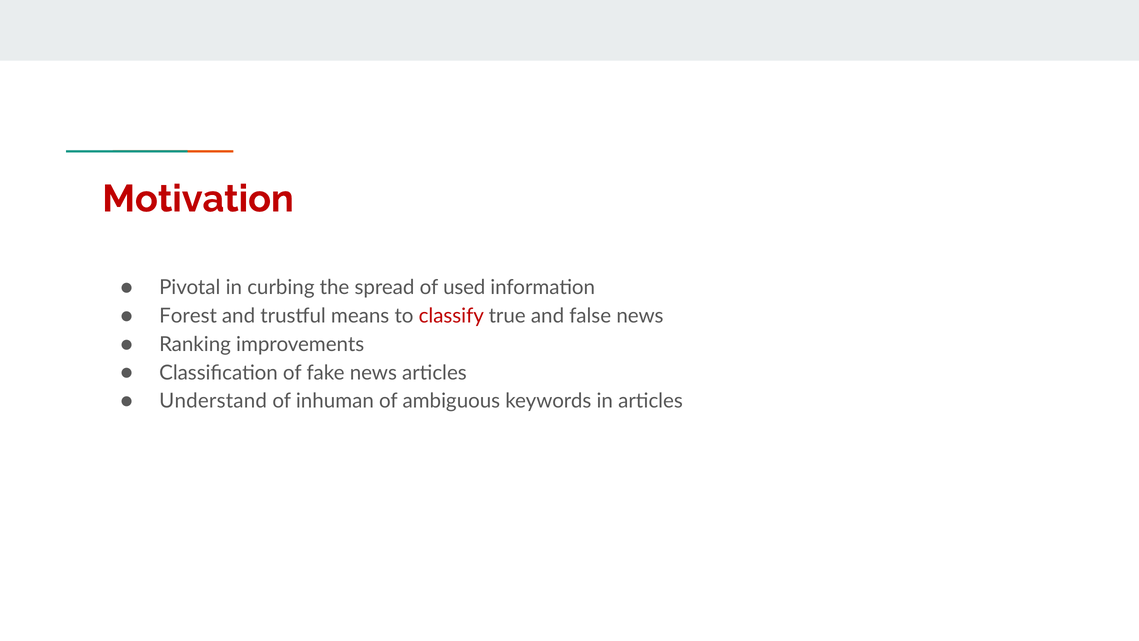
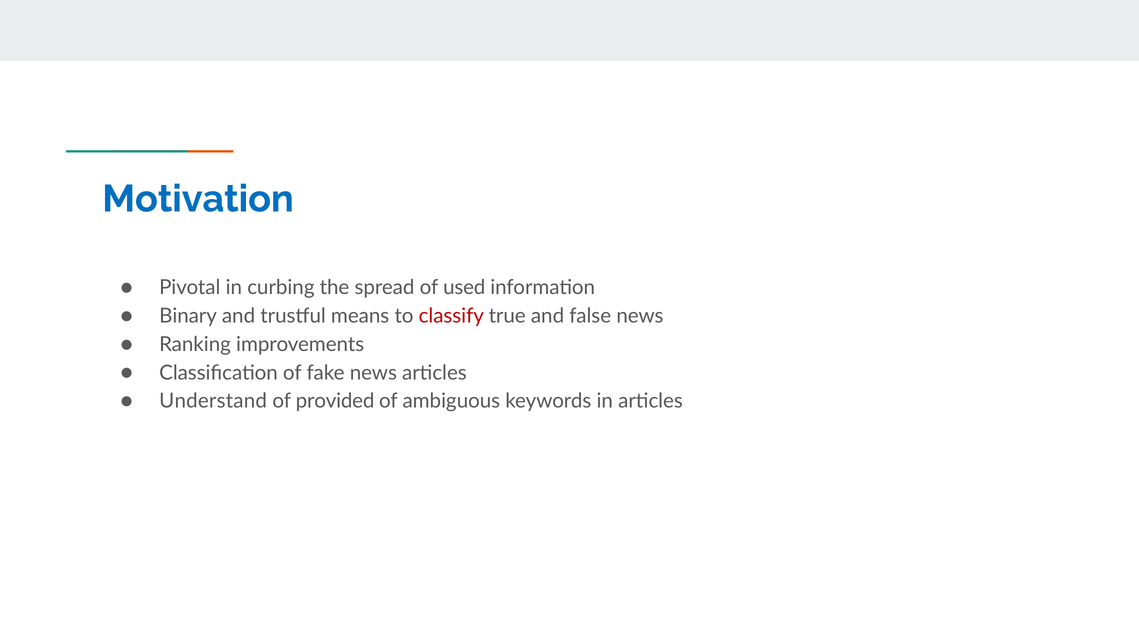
Motivation colour: red -> blue
Forest: Forest -> Binary
inhuman: inhuman -> provided
